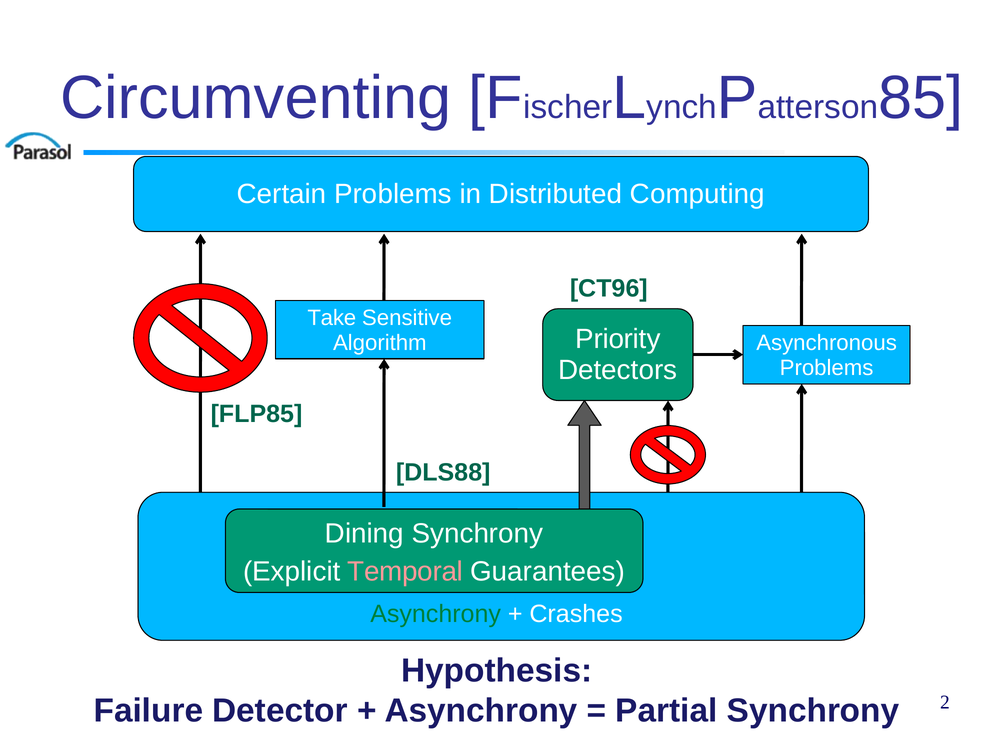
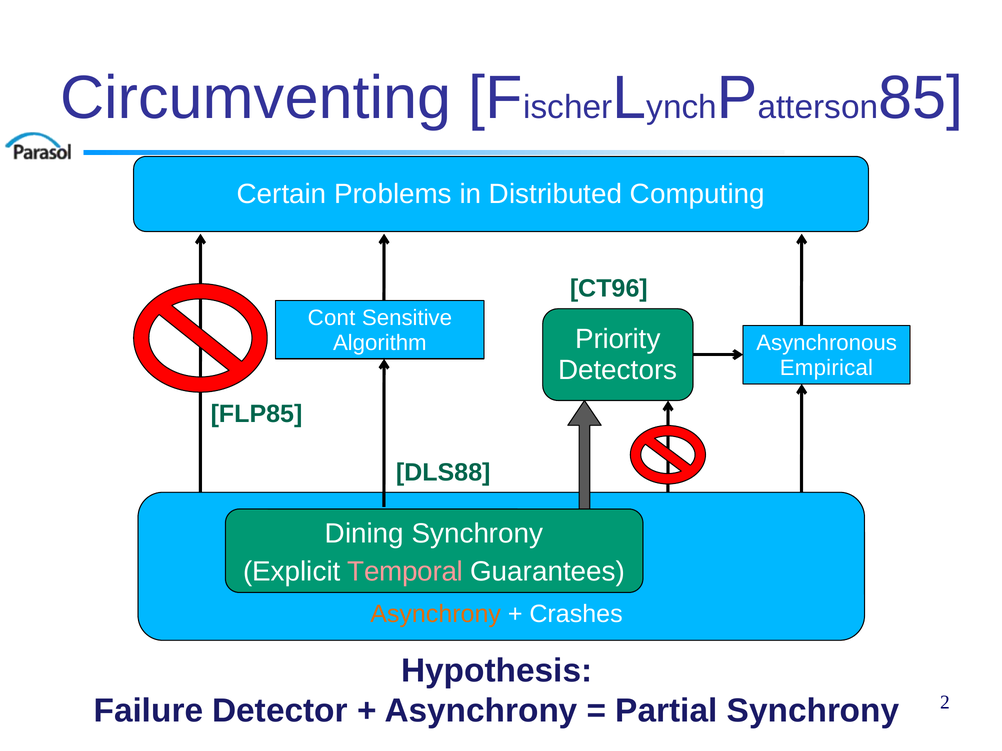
Take: Take -> Cont
Problems at (827, 368): Problems -> Empirical
Asynchrony at (436, 615) colour: green -> orange
